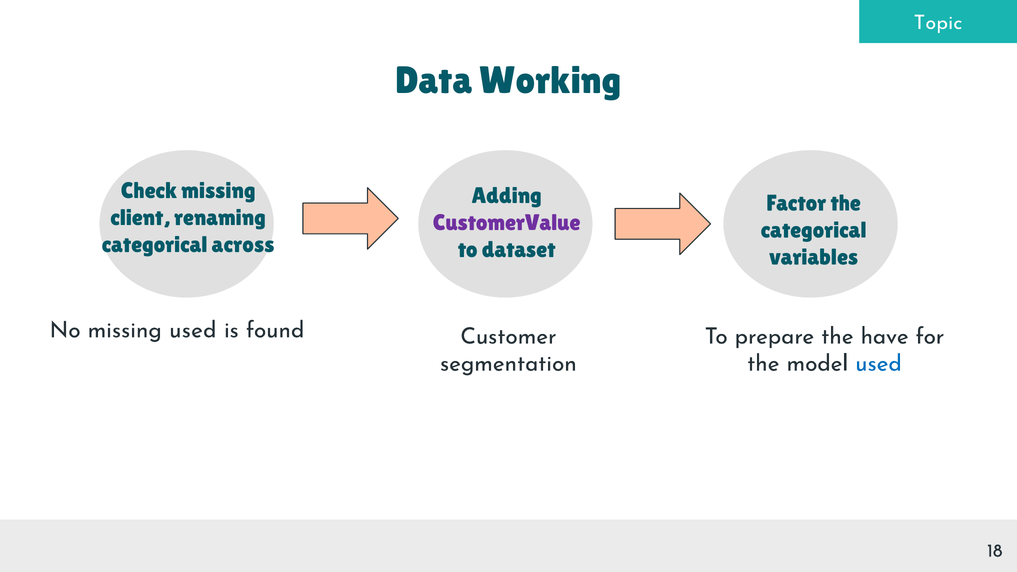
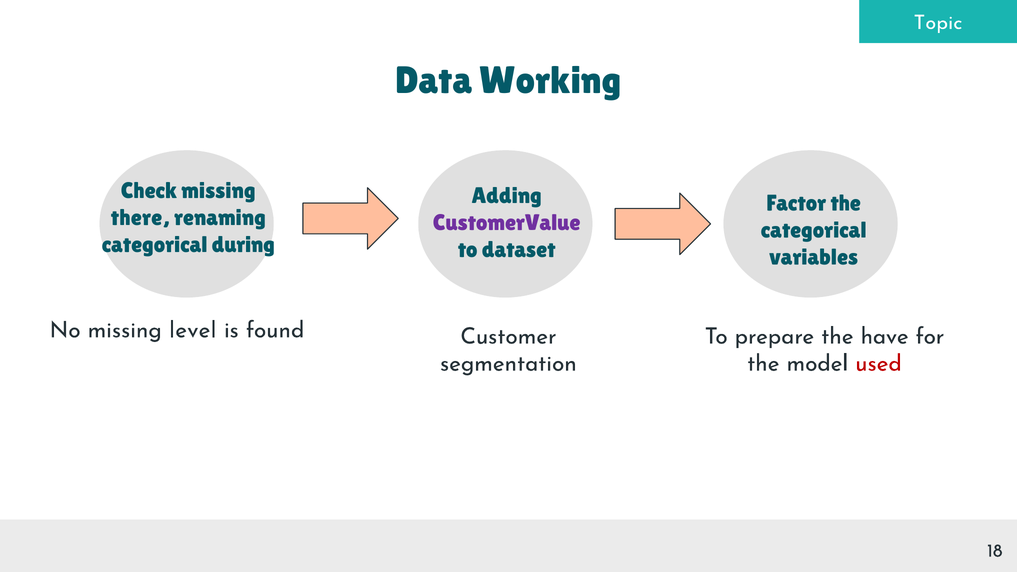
client: client -> there
across: across -> during
missing used: used -> level
used at (878, 363) colour: blue -> red
